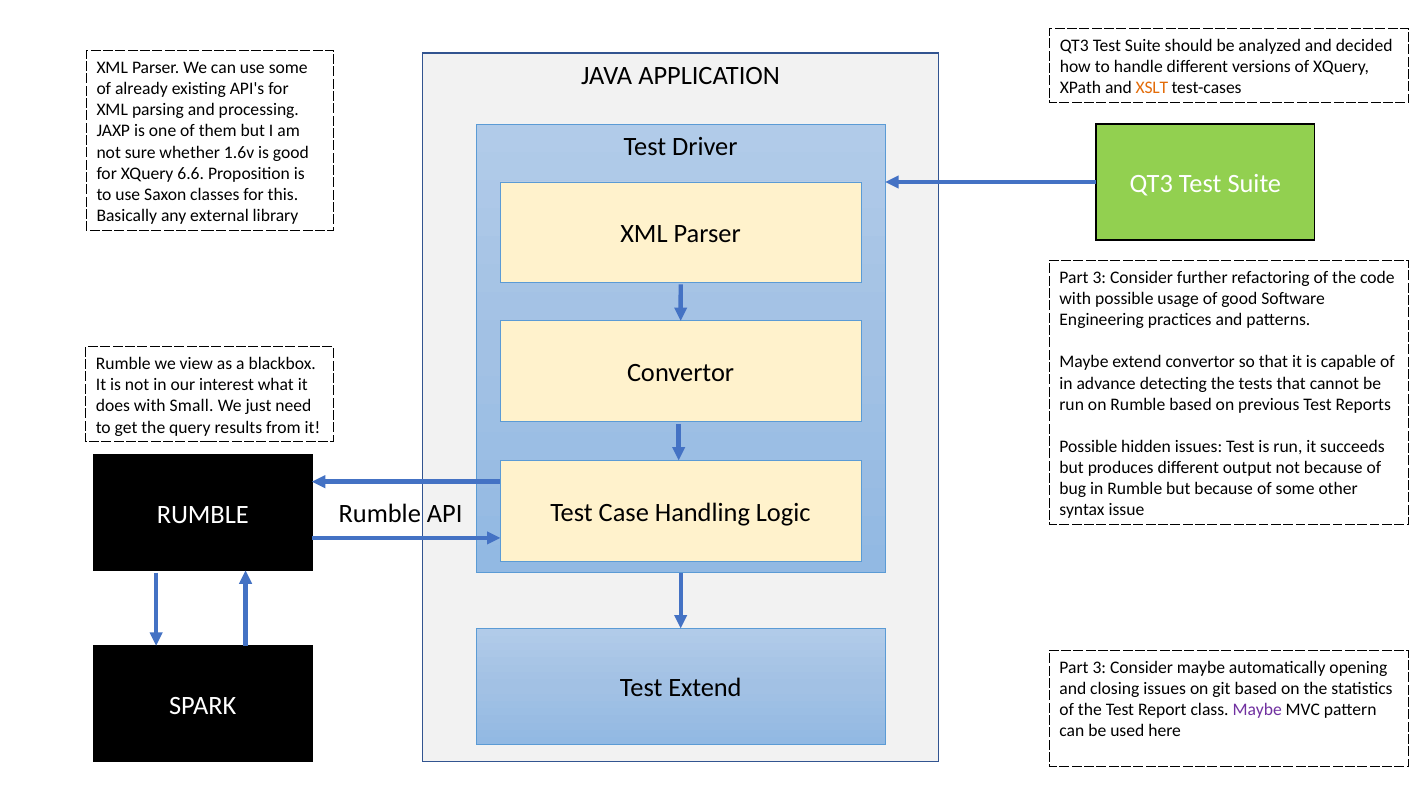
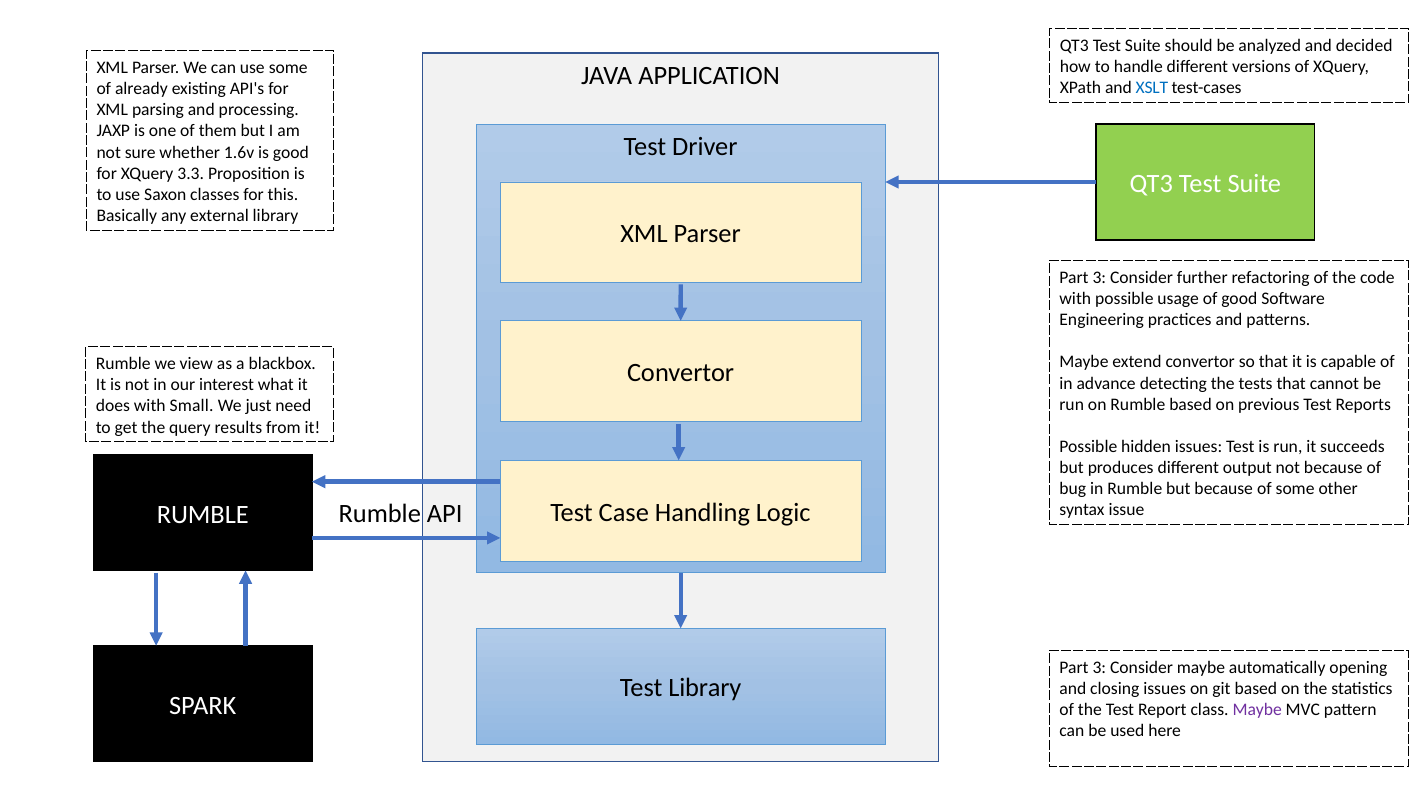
XSLT colour: orange -> blue
6.6: 6.6 -> 3.3
Test Extend: Extend -> Library
